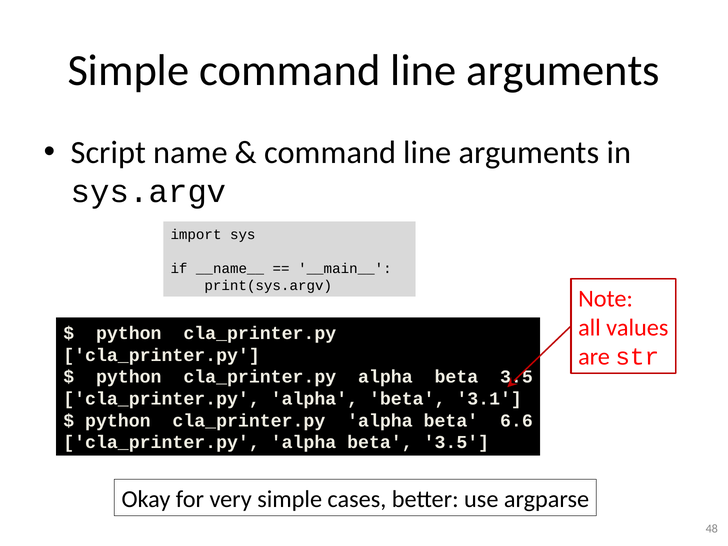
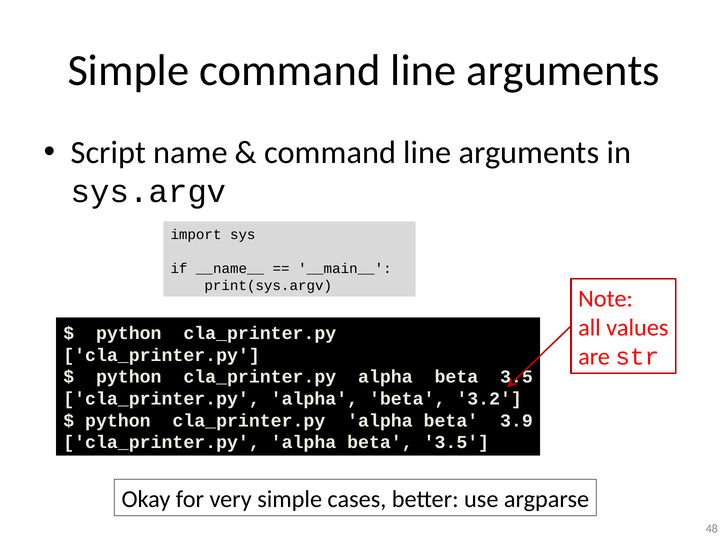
3.1: 3.1 -> 3.2
6.6: 6.6 -> 3.9
